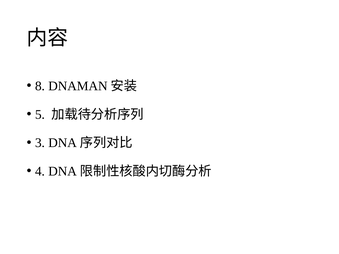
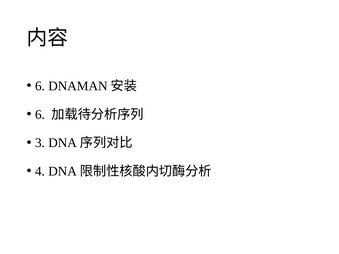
8 at (40, 86): 8 -> 6
5 at (40, 115): 5 -> 6
